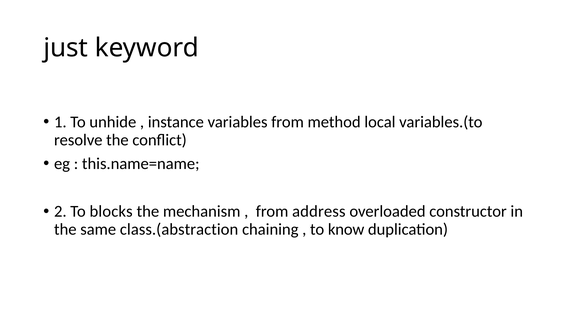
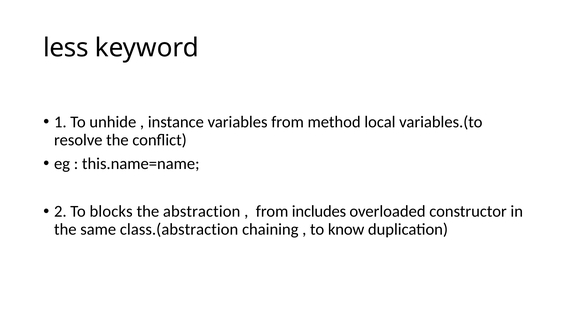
just: just -> less
mechanism: mechanism -> abstraction
address: address -> includes
